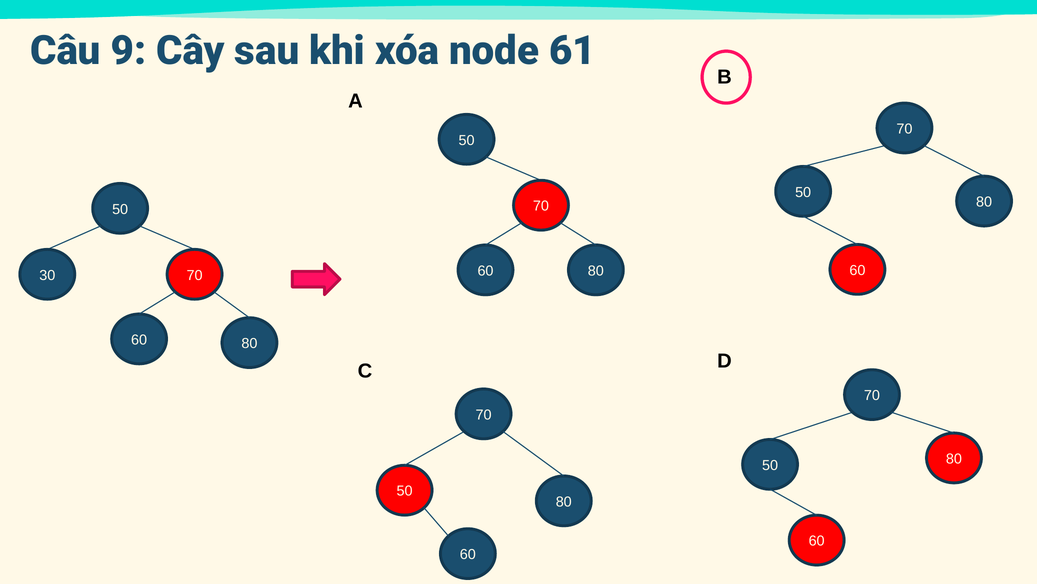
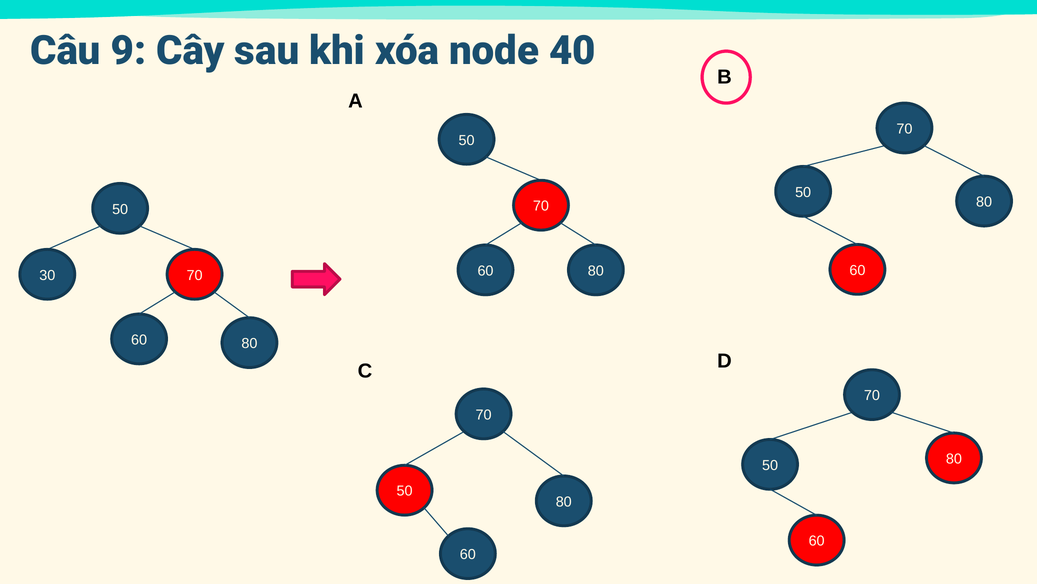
61: 61 -> 40
